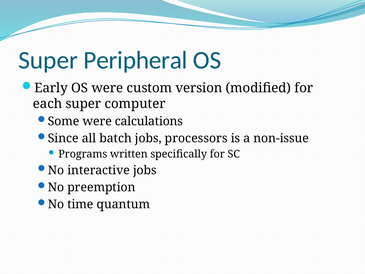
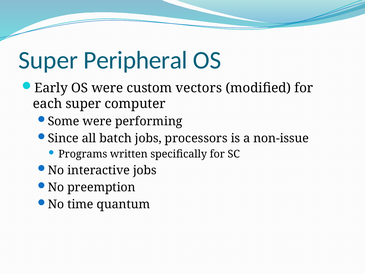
version: version -> vectors
calculations: calculations -> performing
